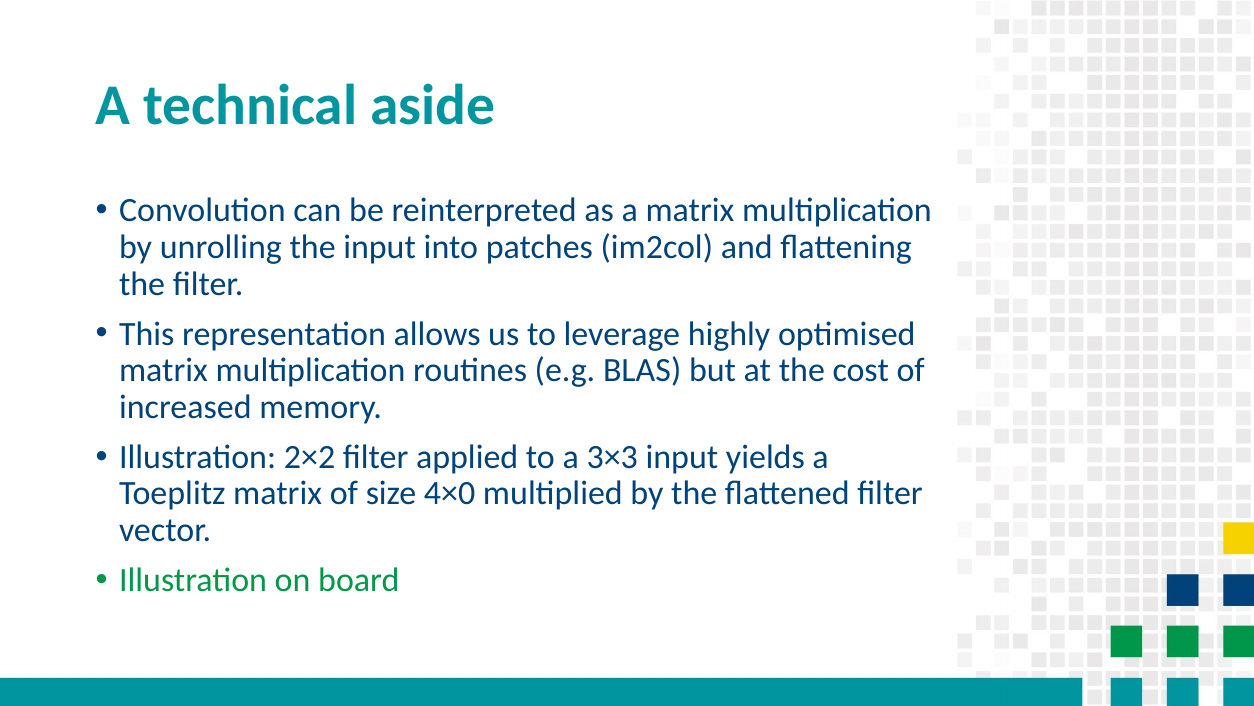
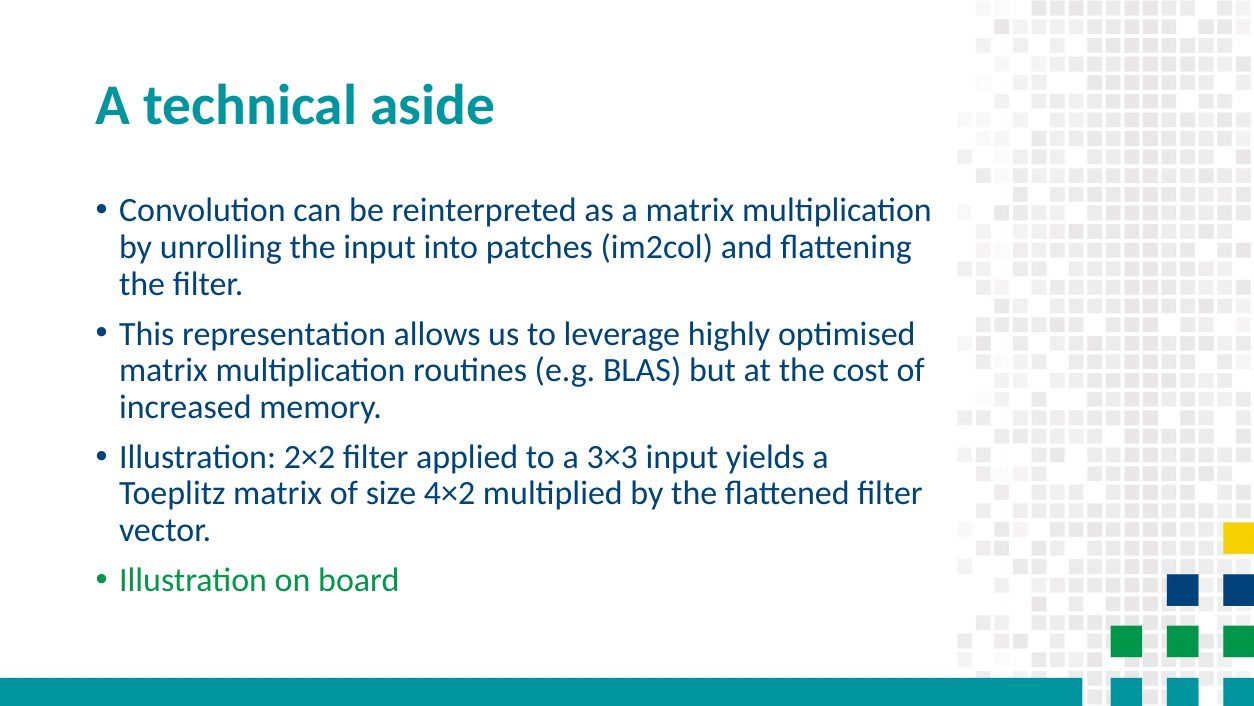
4×0: 4×0 -> 4×2
